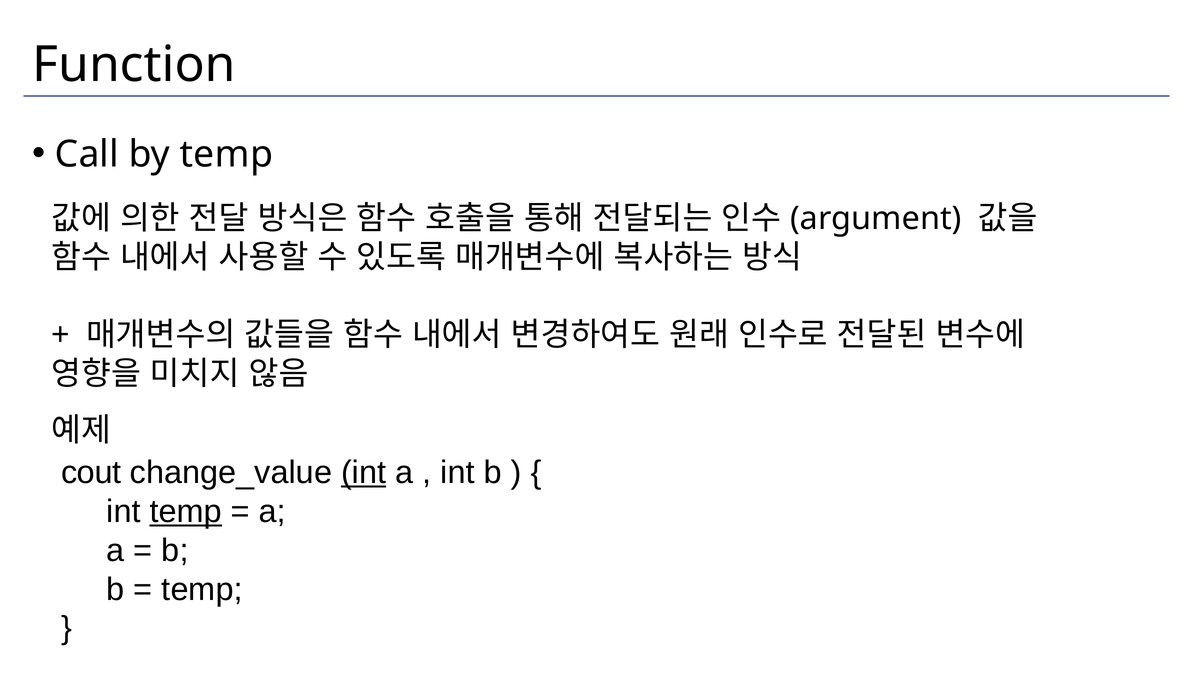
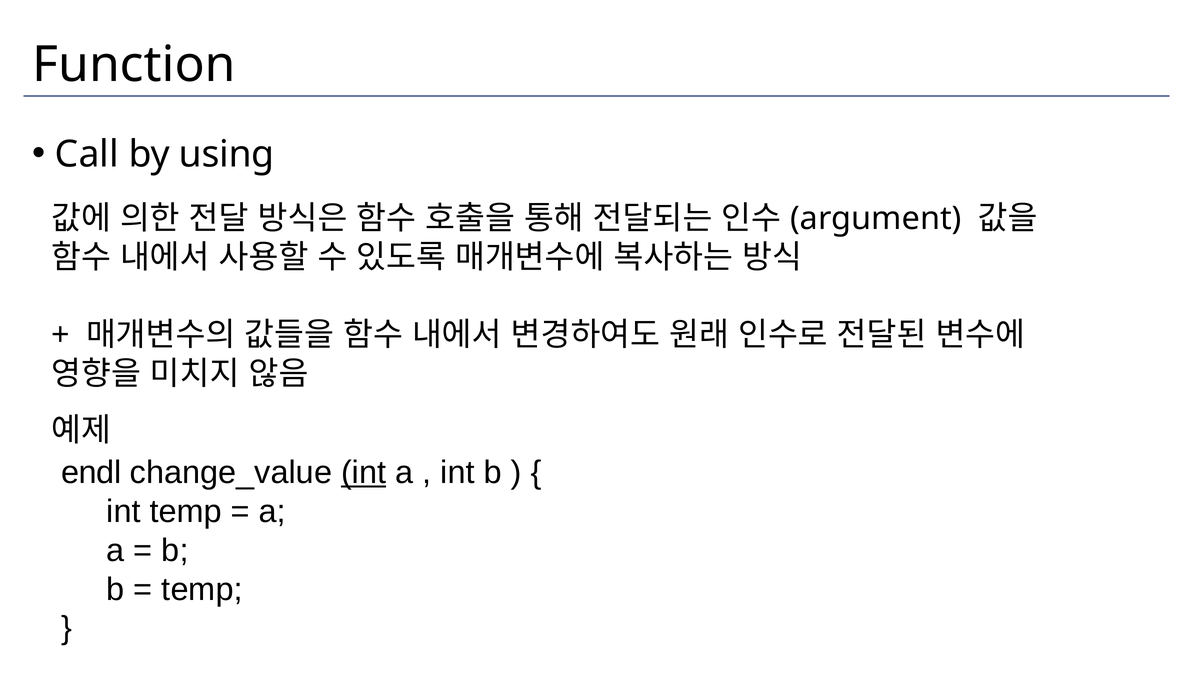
by temp: temp -> using
cout: cout -> endl
temp at (186, 512) underline: present -> none
